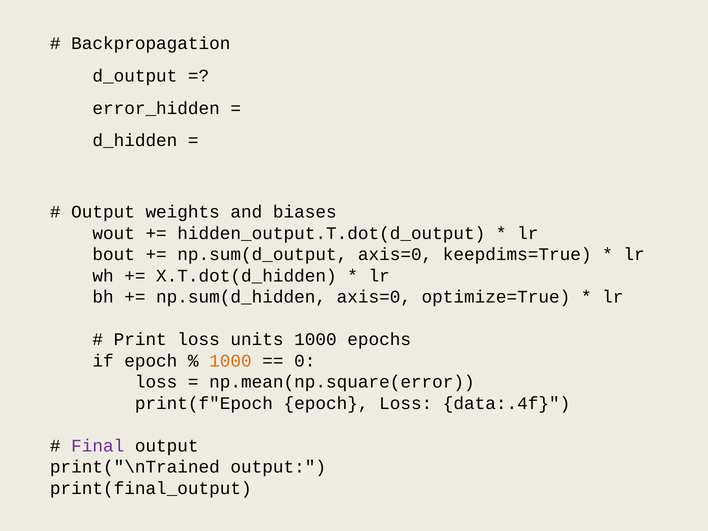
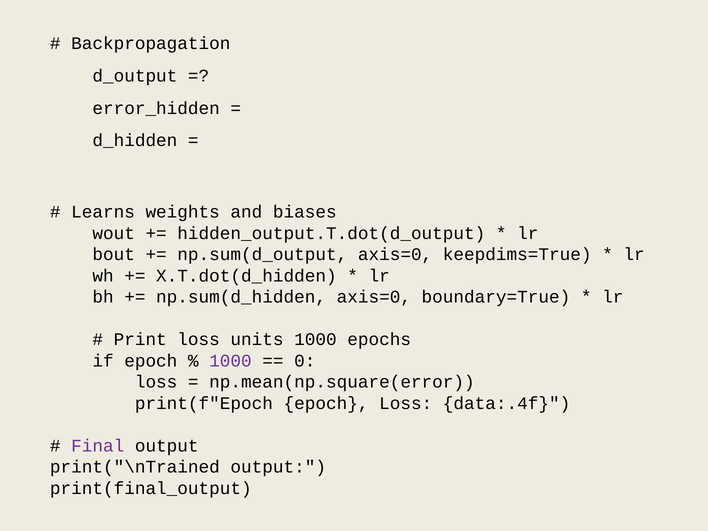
Output at (103, 212): Output -> Learns
optimize=True: optimize=True -> boundary=True
1000 at (230, 361) colour: orange -> purple
